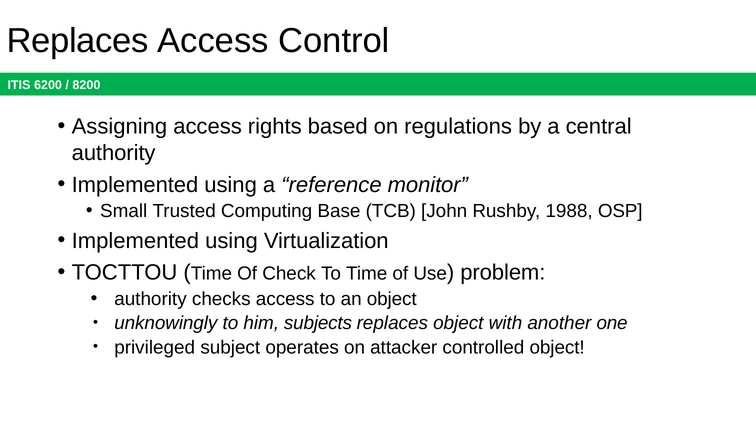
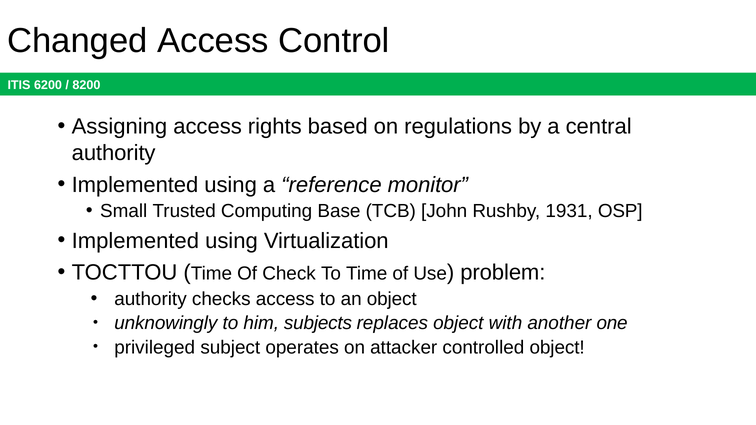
Replaces at (78, 41): Replaces -> Changed
1988: 1988 -> 1931
